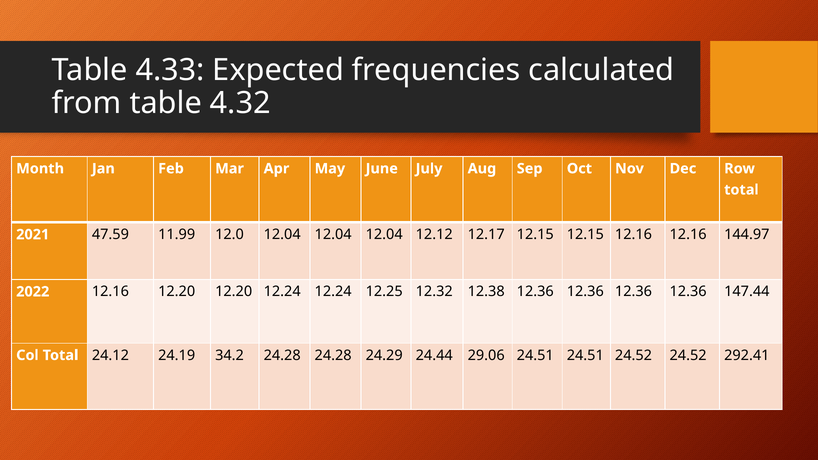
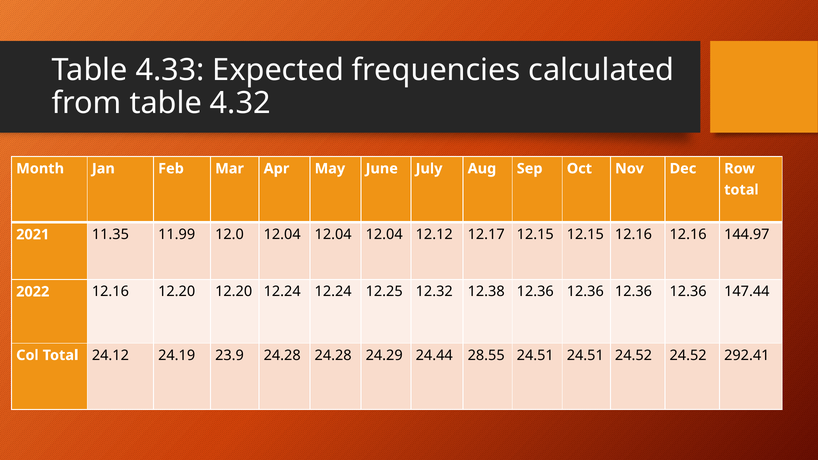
47.59: 47.59 -> 11.35
34.2: 34.2 -> 23.9
29.06: 29.06 -> 28.55
